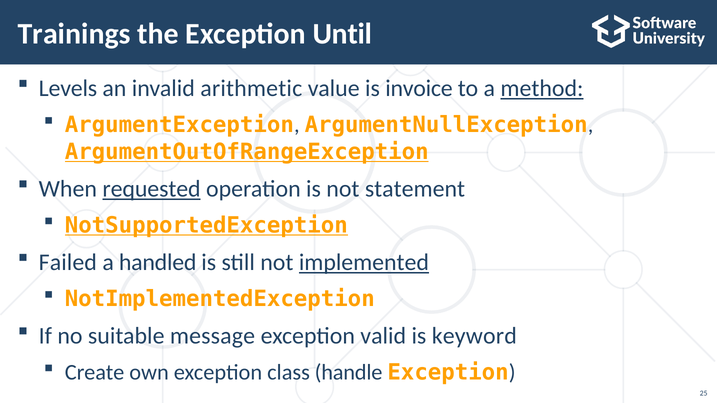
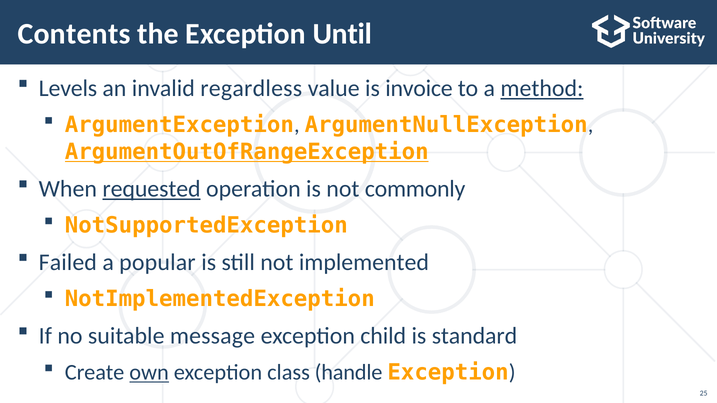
Trainings: Trainings -> Contents
arithmetic: arithmetic -> regardless
statement: statement -> commonly
NotSupportedException underline: present -> none
handled: handled -> popular
implemented underline: present -> none
valid: valid -> child
keyword: keyword -> standard
own underline: none -> present
